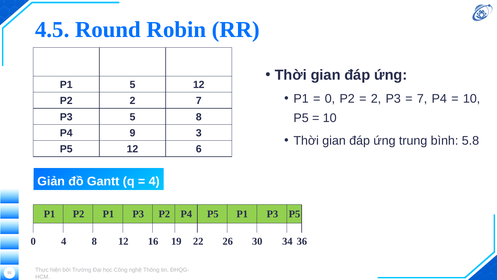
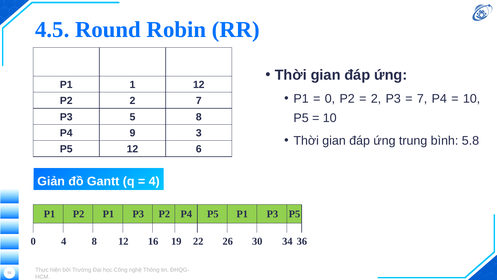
P1 5: 5 -> 1
